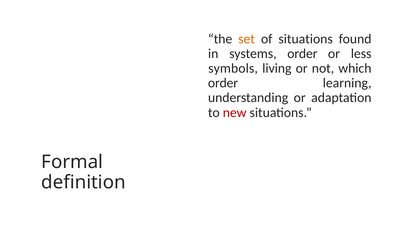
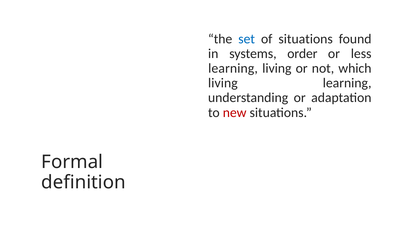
set colour: orange -> blue
symbols at (233, 69): symbols -> learning
order at (223, 83): order -> living
